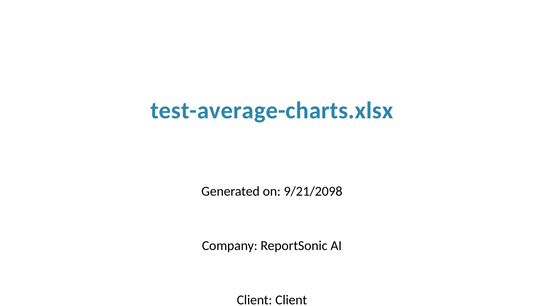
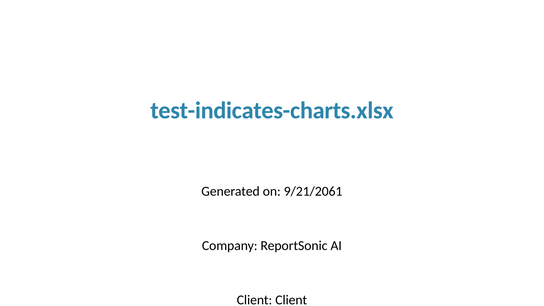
test-average-charts.xlsx: test-average-charts.xlsx -> test-indicates-charts.xlsx
9/21/2098: 9/21/2098 -> 9/21/2061
